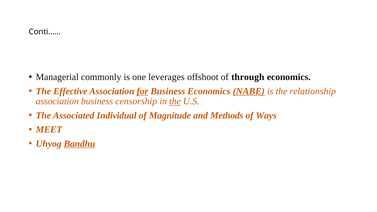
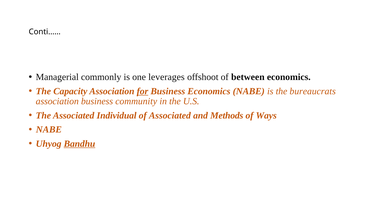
through: through -> between
Effective: Effective -> Capacity
NABE at (249, 91) underline: present -> none
relationship: relationship -> bureaucrats
censorship: censorship -> community
the at (175, 101) underline: present -> none
of Magnitude: Magnitude -> Associated
MEET at (49, 130): MEET -> NABE
